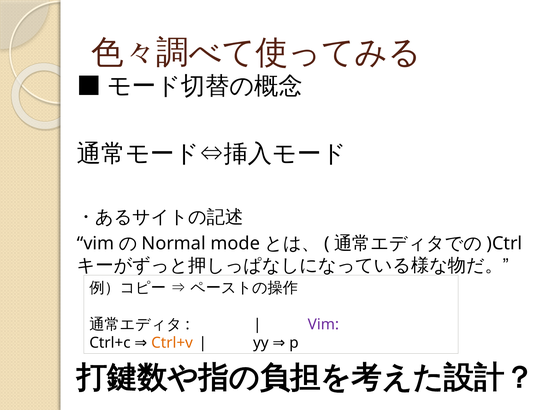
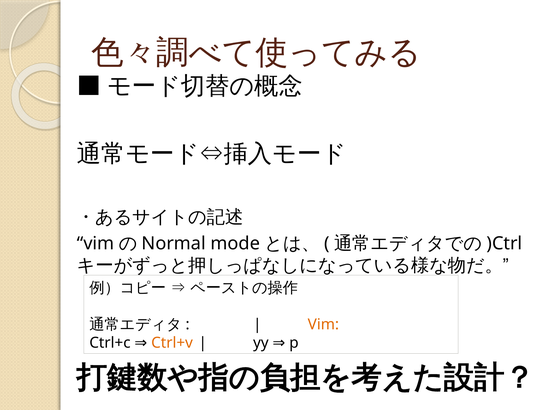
Vim at (323, 324) colour: purple -> orange
